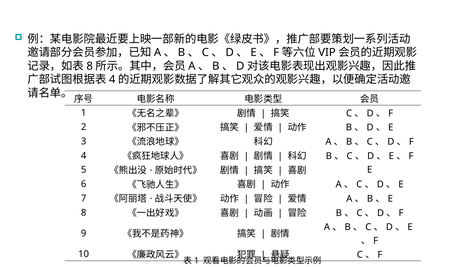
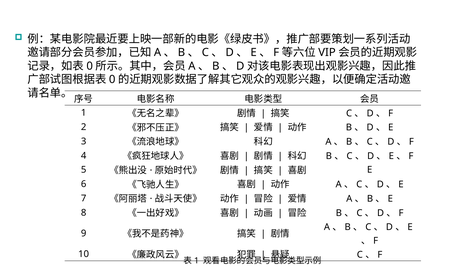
8 at (90, 66): 8 -> 0
4 at (112, 80): 4 -> 0
